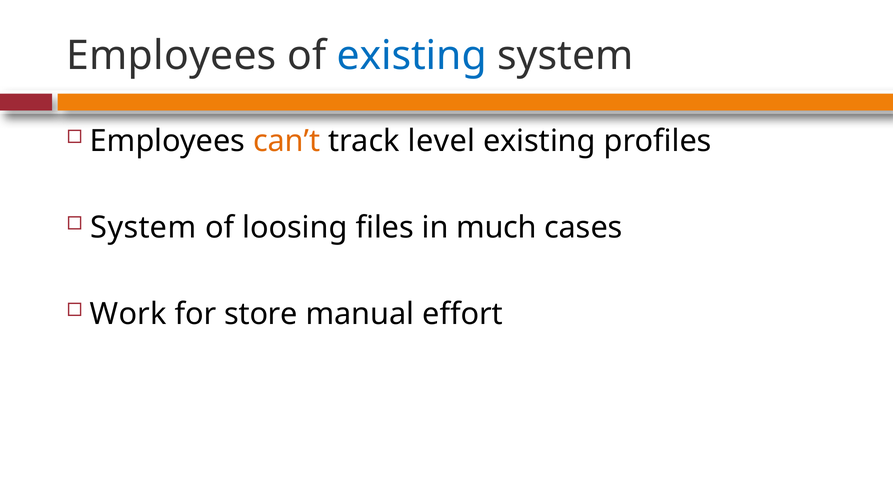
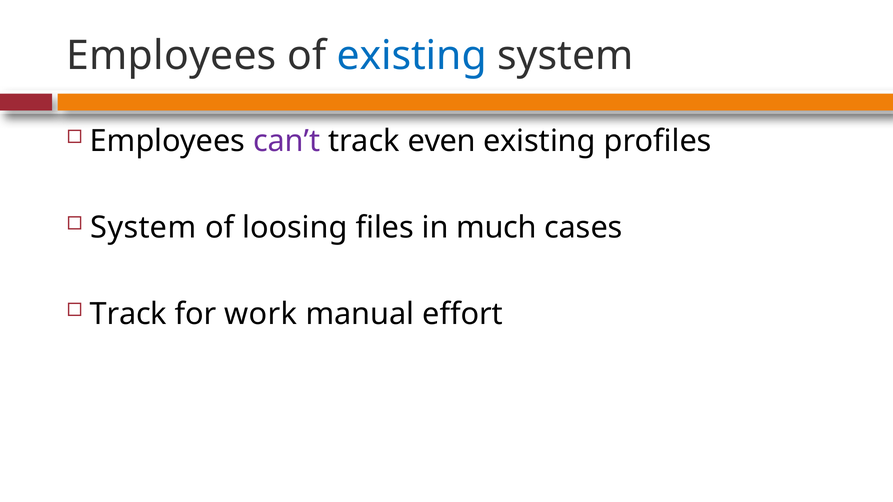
can’t colour: orange -> purple
level: level -> even
Work at (128, 314): Work -> Track
store: store -> work
